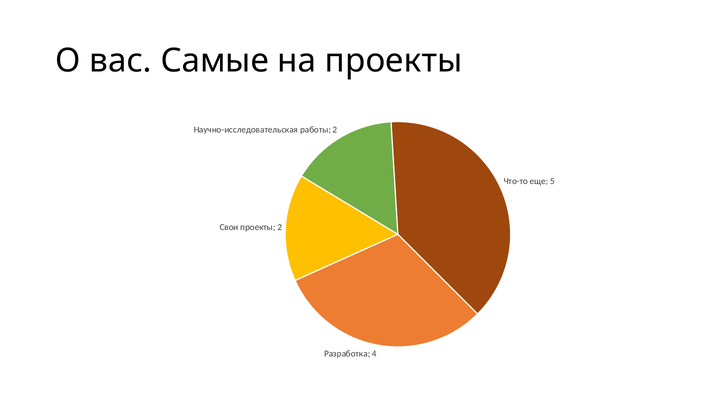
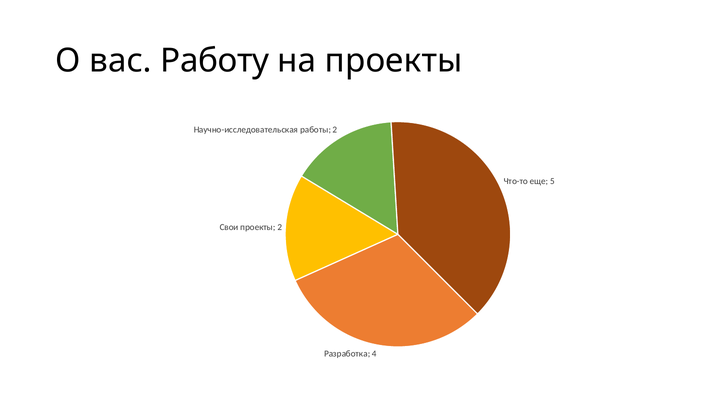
Самые: Самые -> Работу
